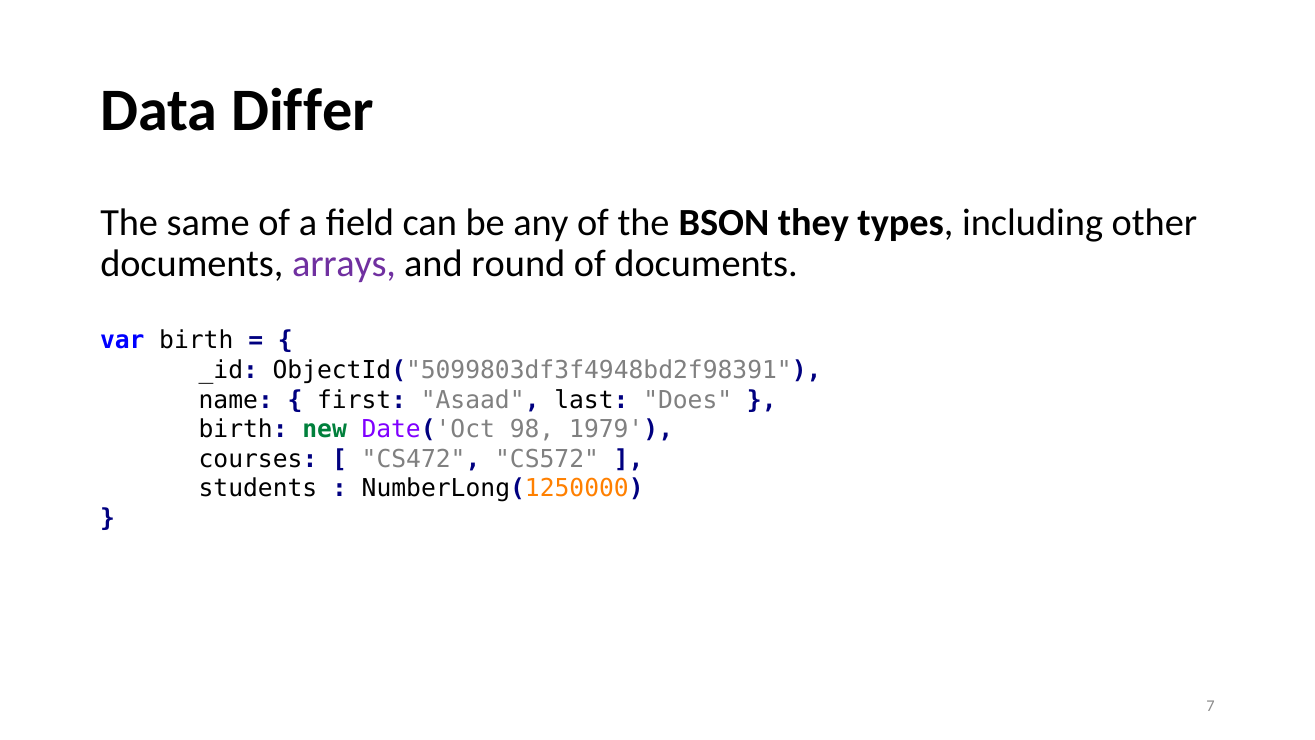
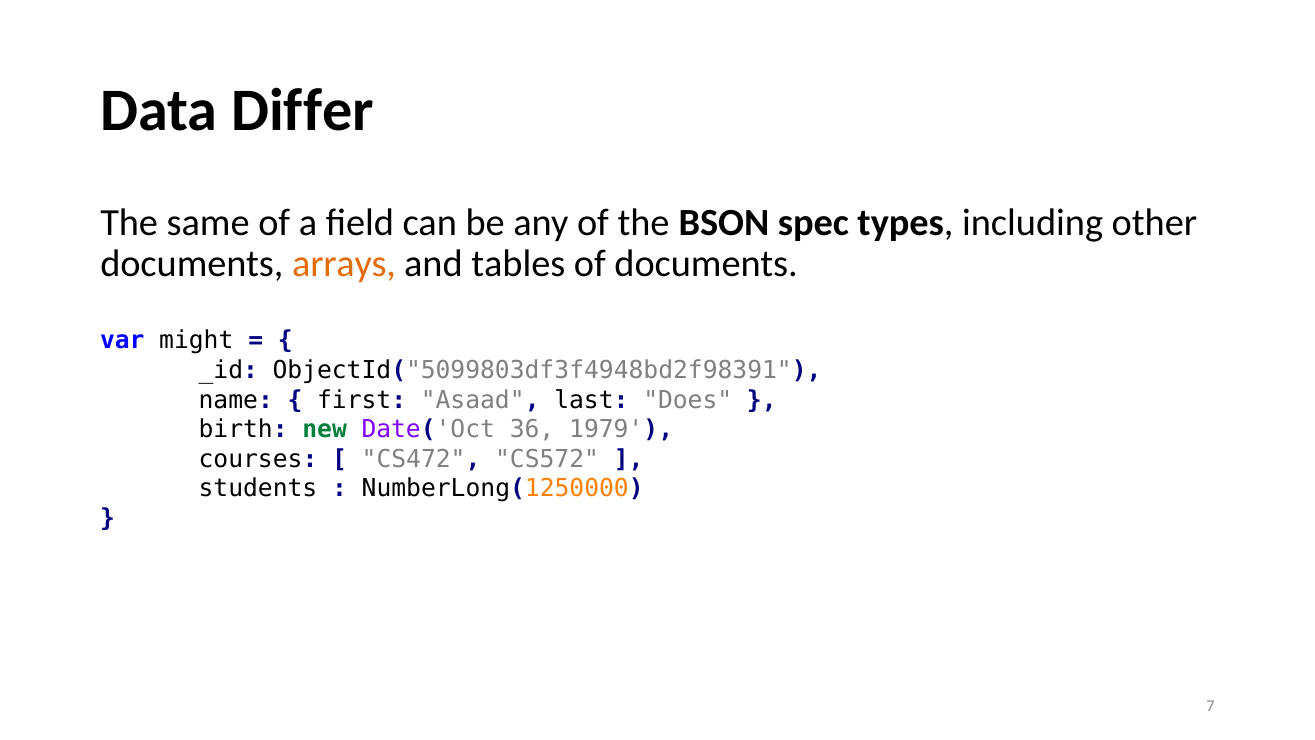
they: they -> spec
arrays colour: purple -> orange
round: round -> tables
var birth: birth -> might
98: 98 -> 36
